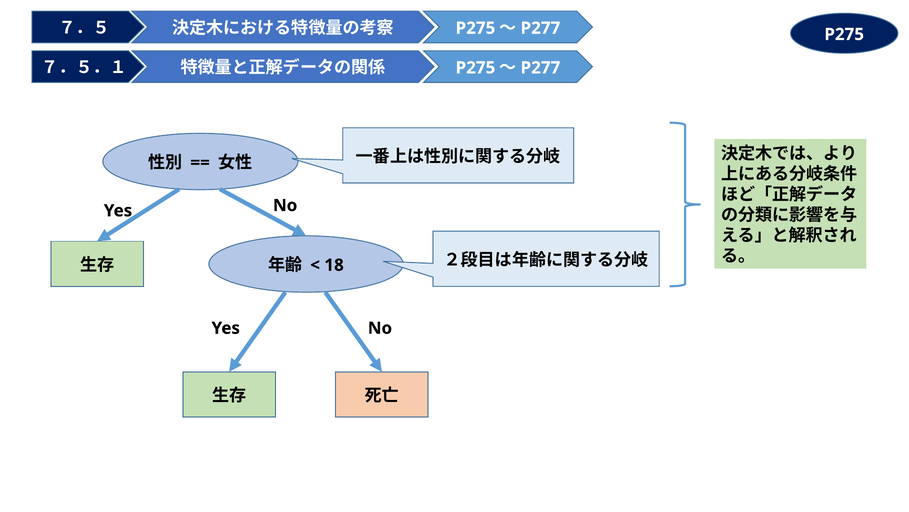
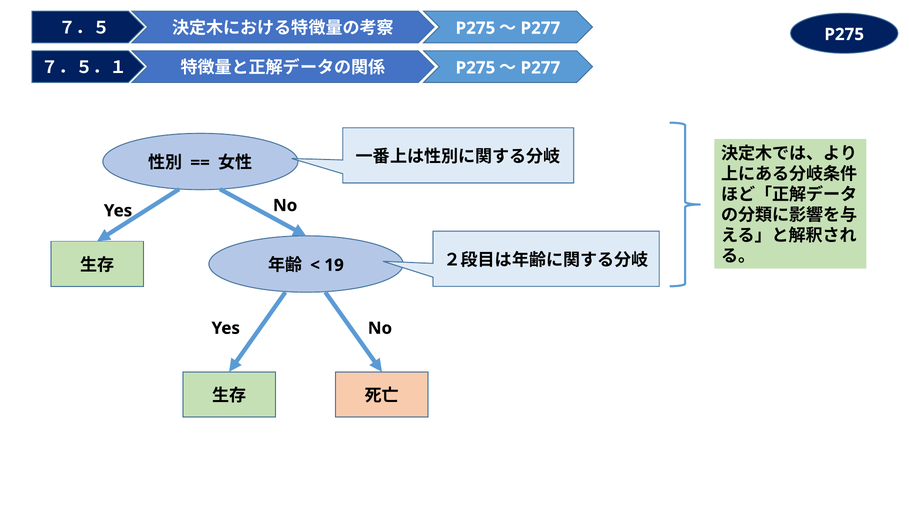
18: 18 -> 19
